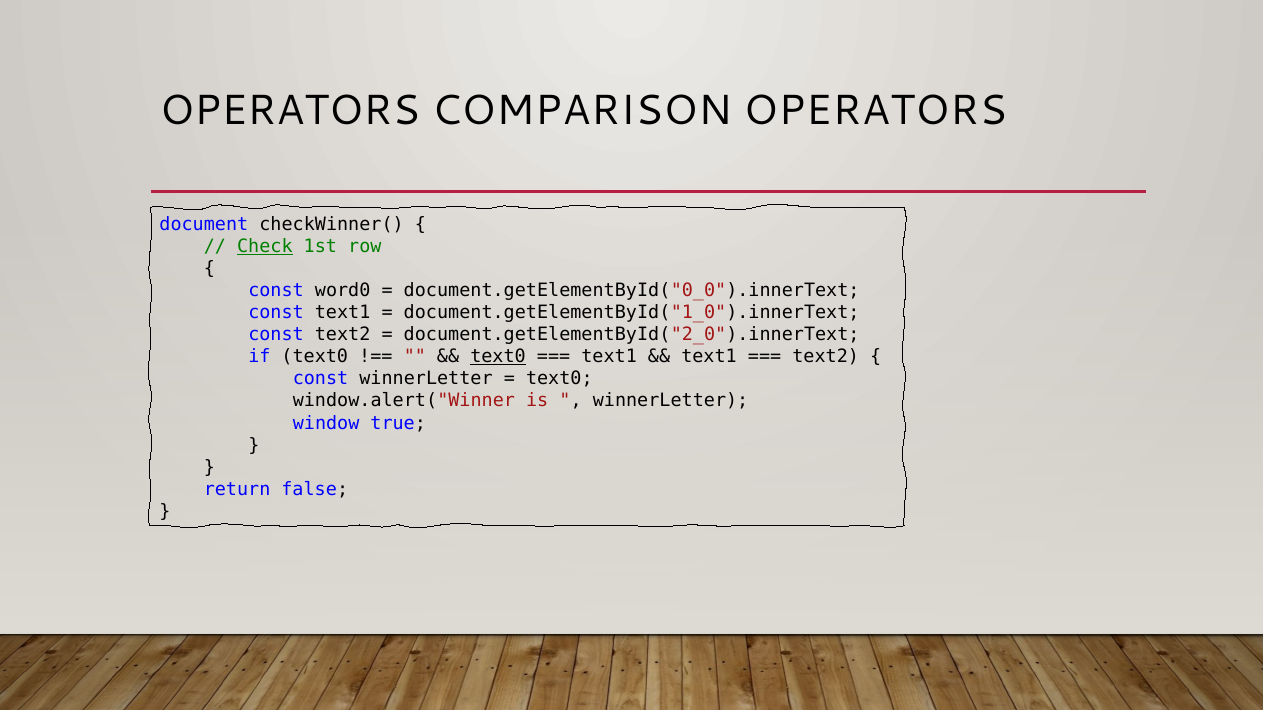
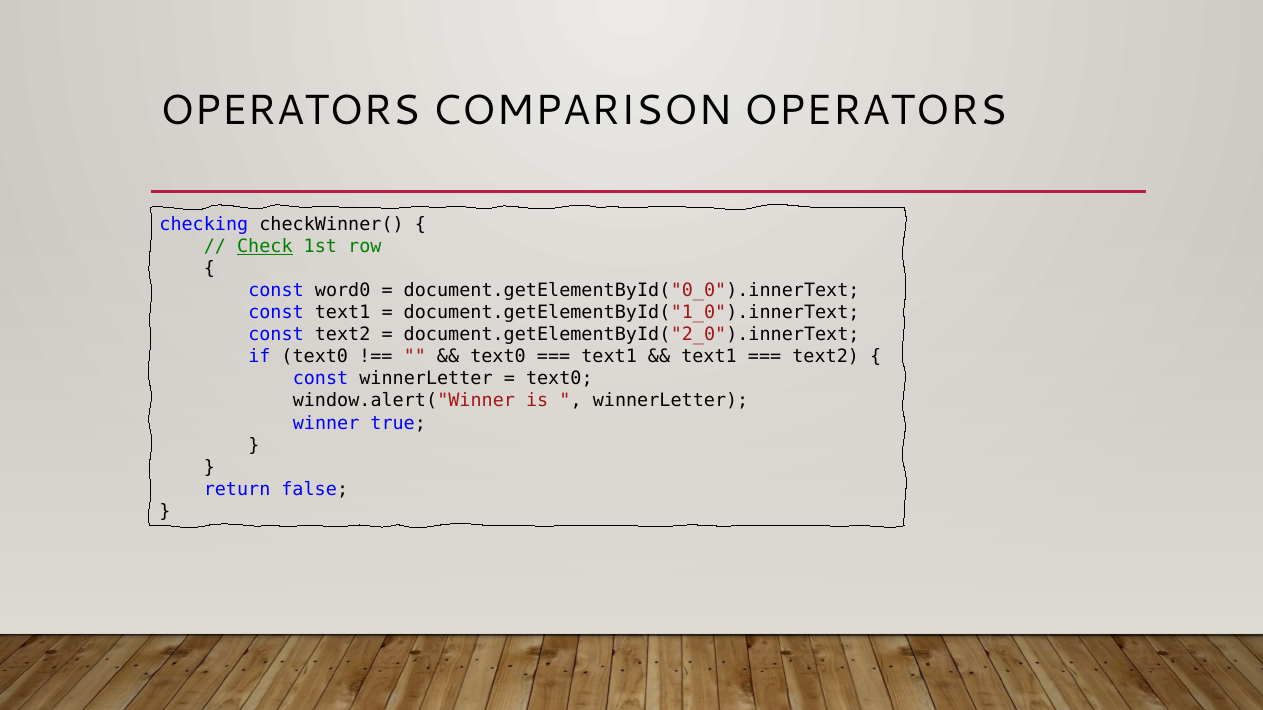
document: document -> checking
text0 at (498, 357) underline: present -> none
window: window -> winner
